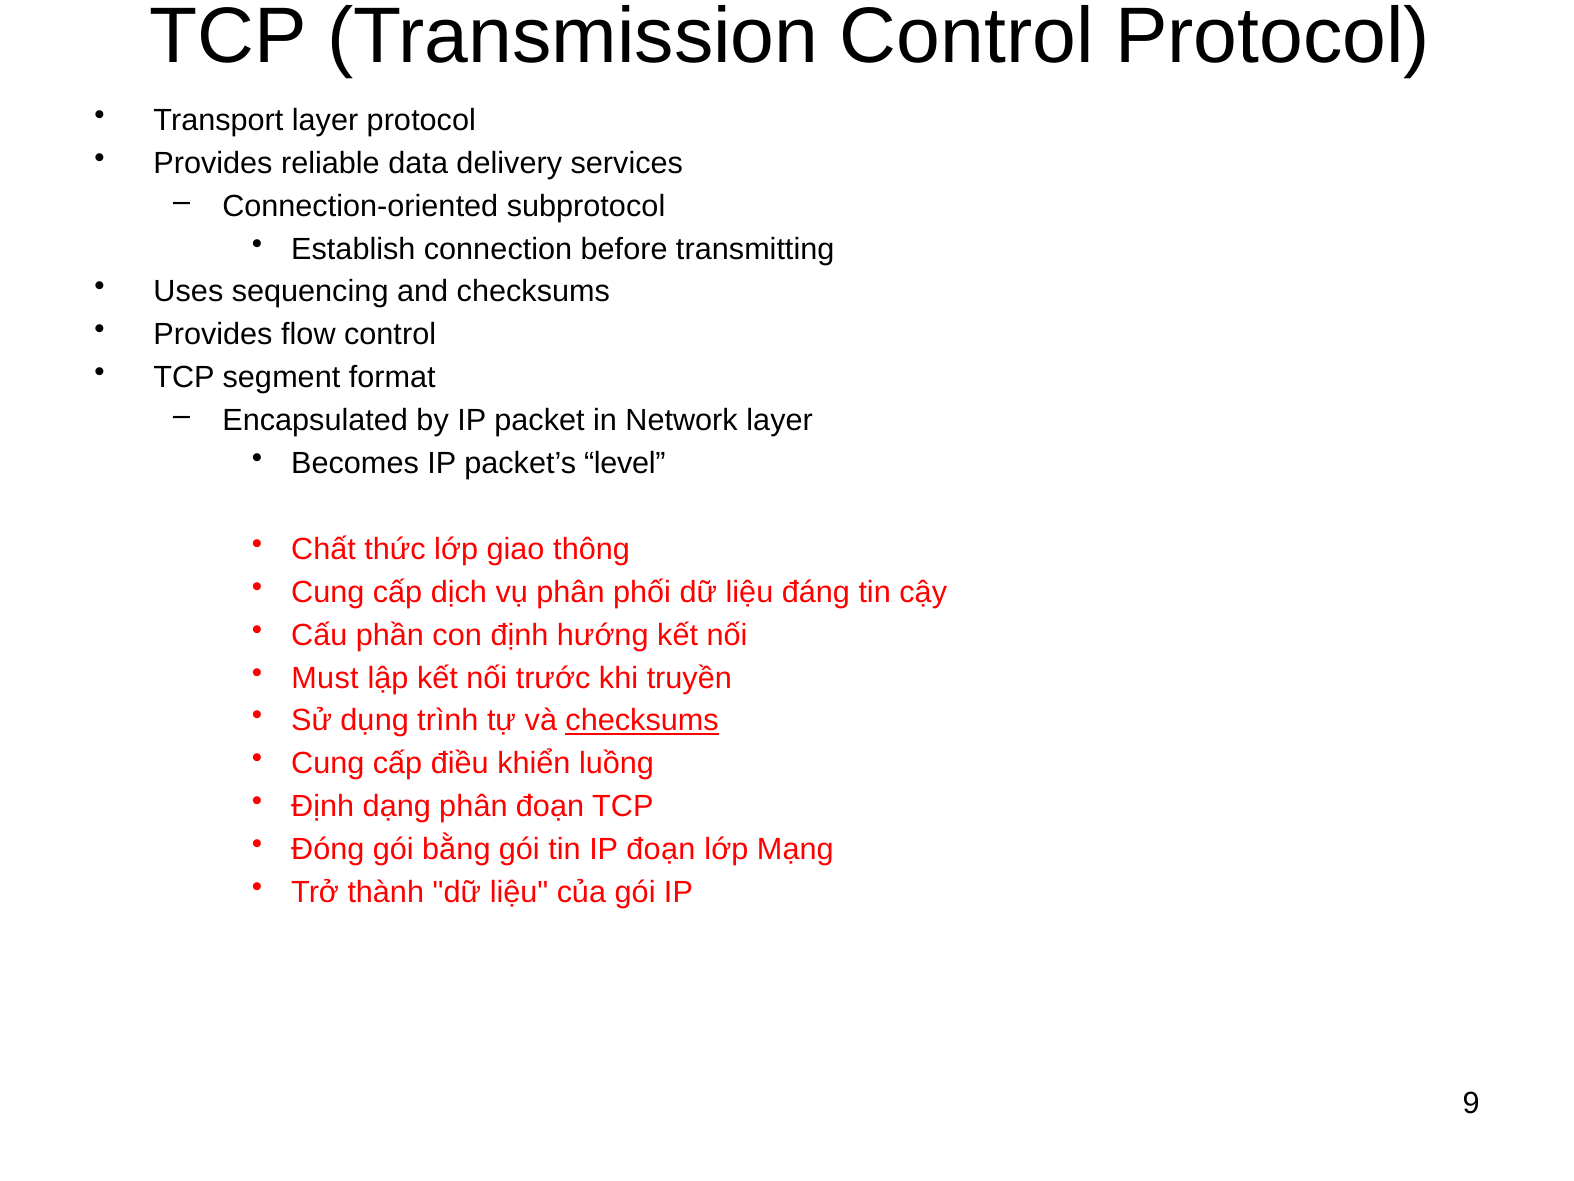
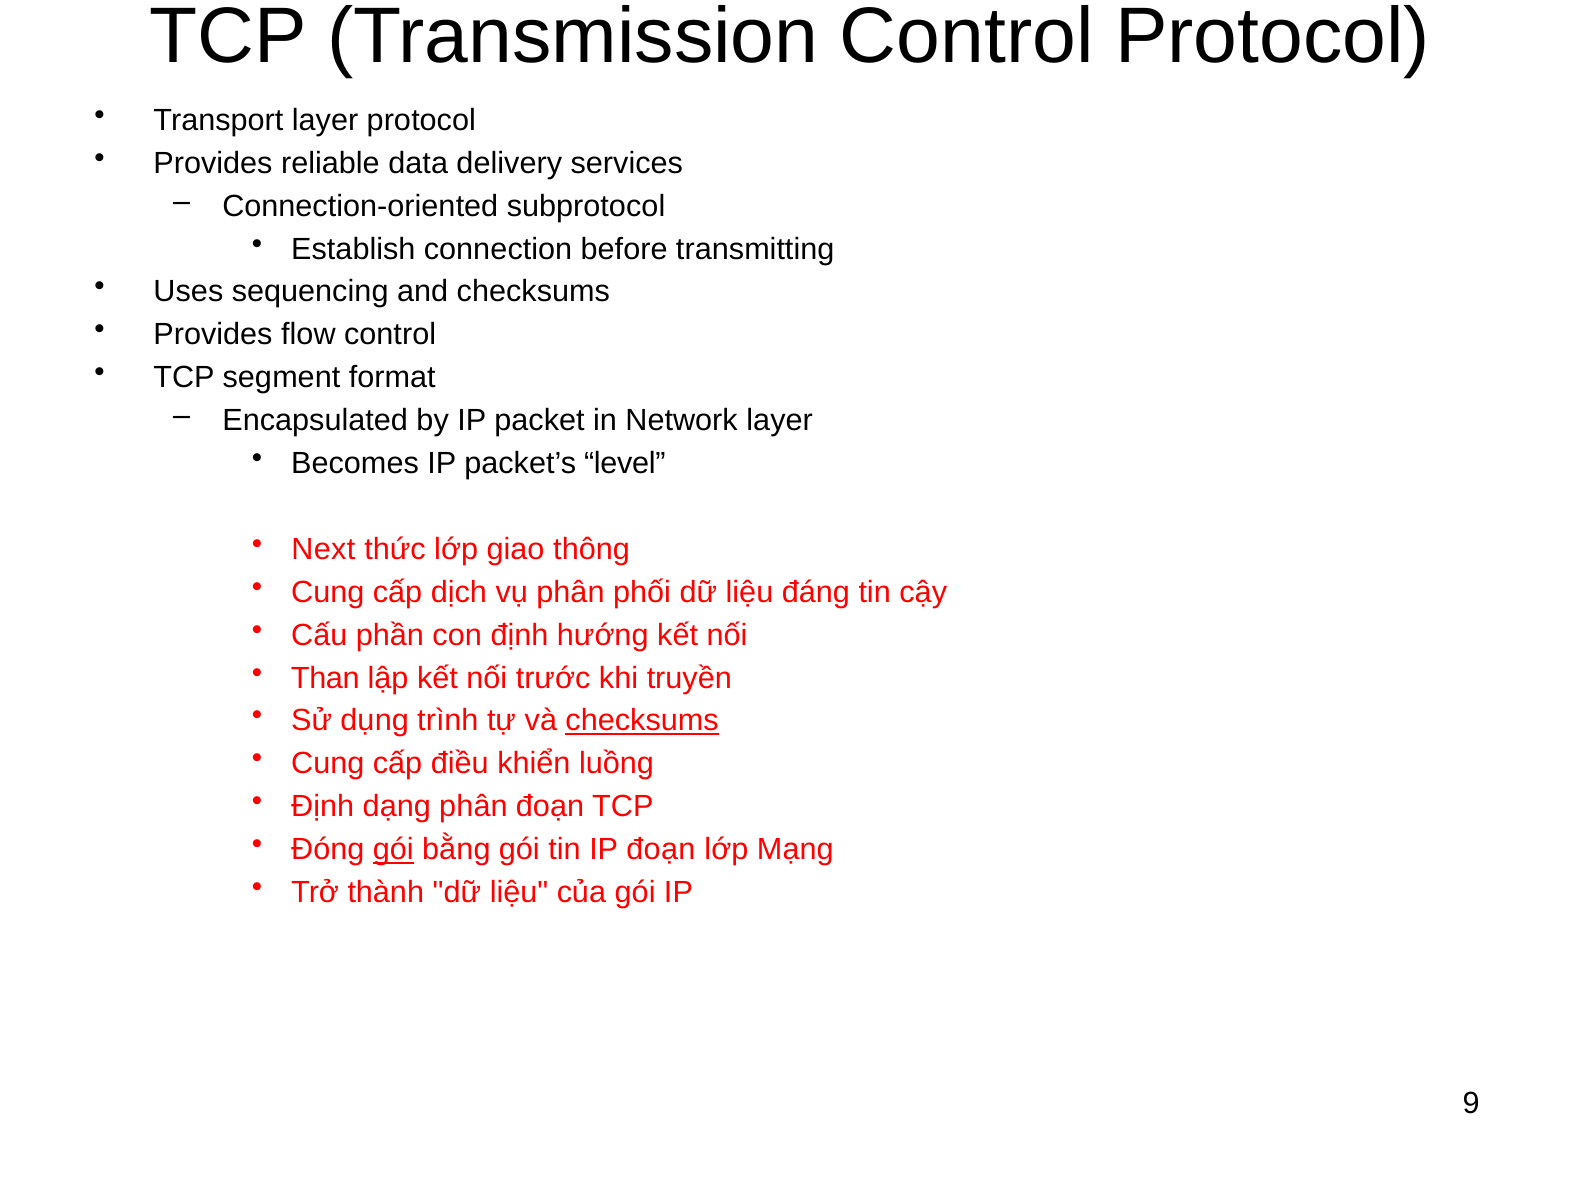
Chất: Chất -> Next
Must: Must -> Than
gói at (393, 849) underline: none -> present
